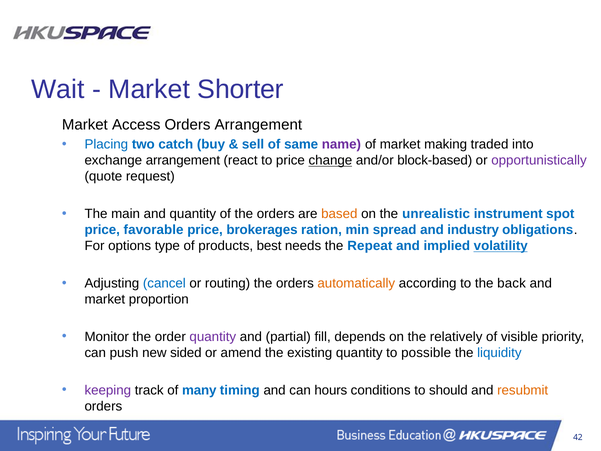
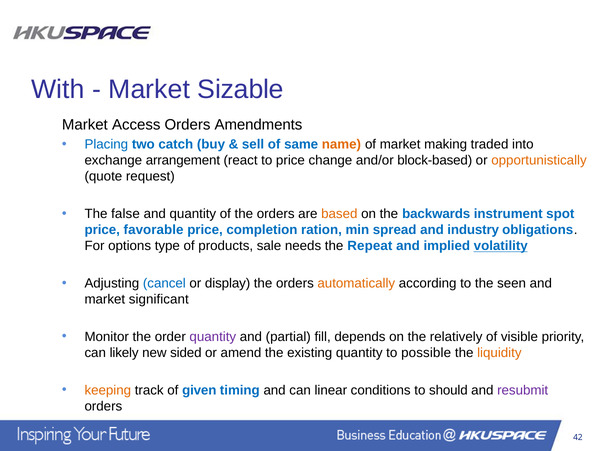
Wait: Wait -> With
Shorter: Shorter -> Sizable
Orders Arrangement: Arrangement -> Amendments
name colour: purple -> orange
change underline: present -> none
opportunistically colour: purple -> orange
main: main -> false
unrealistic: unrealistic -> backwards
brokerages: brokerages -> completion
best: best -> sale
routing: routing -> display
back: back -> seen
proportion: proportion -> significant
push: push -> likely
liquidity colour: blue -> orange
keeping colour: purple -> orange
many: many -> given
hours: hours -> linear
resubmit colour: orange -> purple
